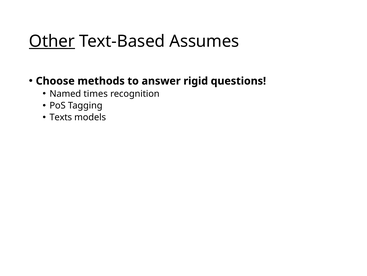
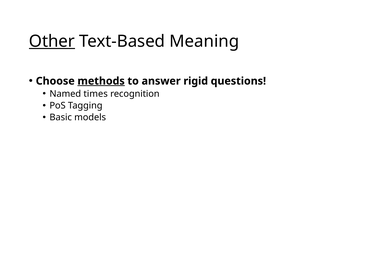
Assumes: Assumes -> Meaning
methods underline: none -> present
Texts: Texts -> Basic
